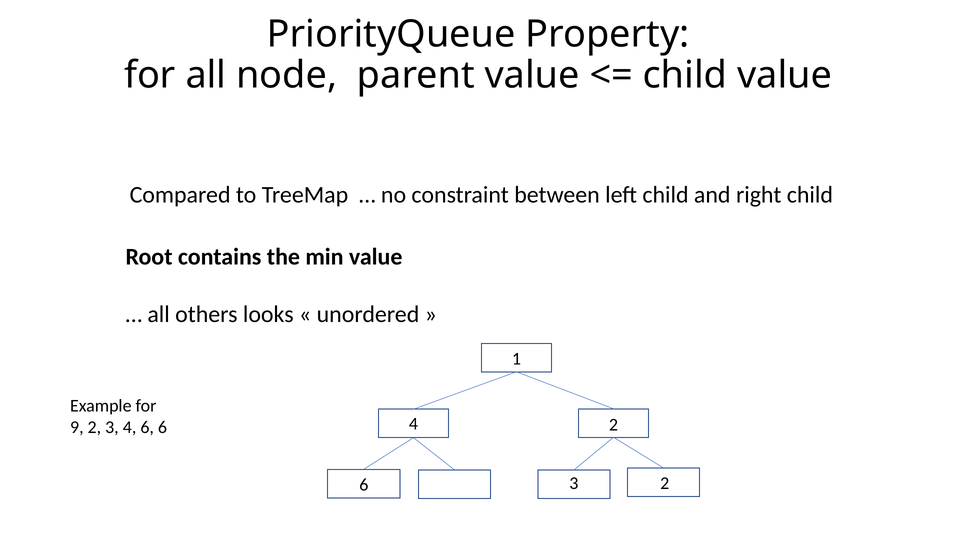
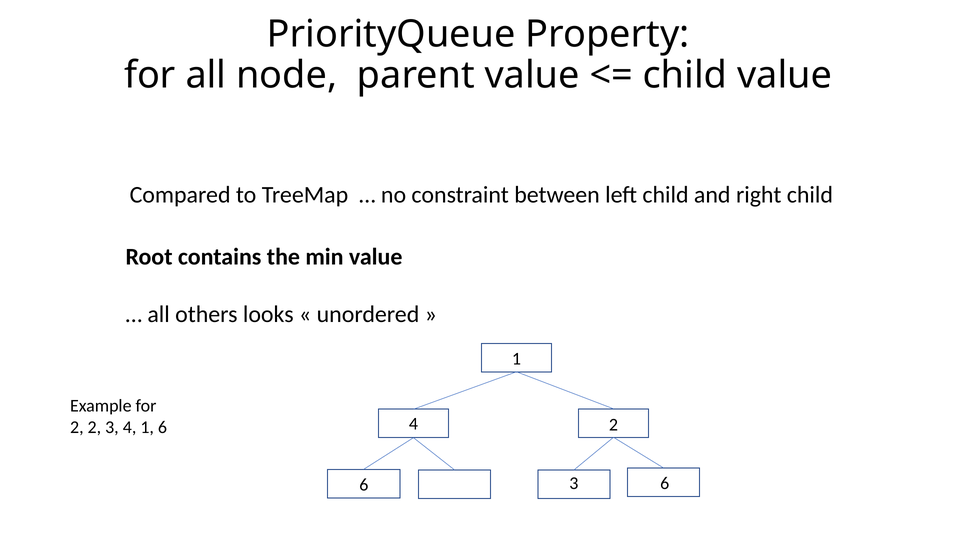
9 at (77, 427): 9 -> 2
3 4 6: 6 -> 1
3 2: 2 -> 6
